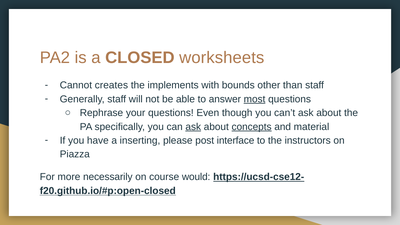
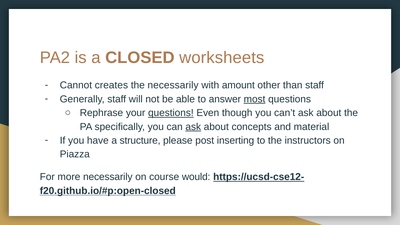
the implements: implements -> necessarily
bounds: bounds -> amount
questions at (171, 113) underline: none -> present
concepts underline: present -> none
inserting: inserting -> structure
interface: interface -> inserting
